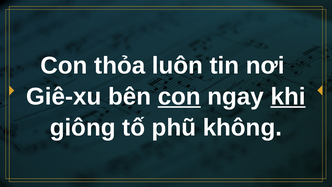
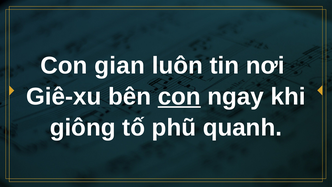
thỏa: thỏa -> gian
khi underline: present -> none
không: không -> quanh
